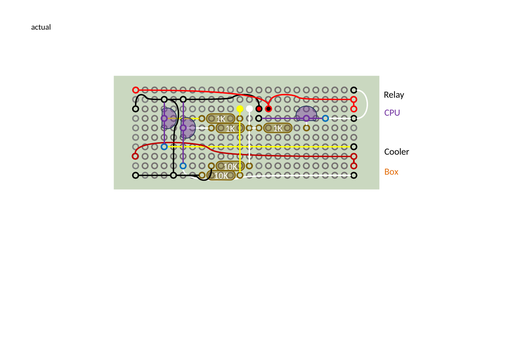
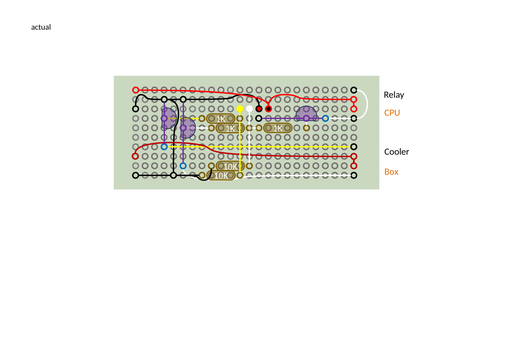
CPU colour: purple -> orange
